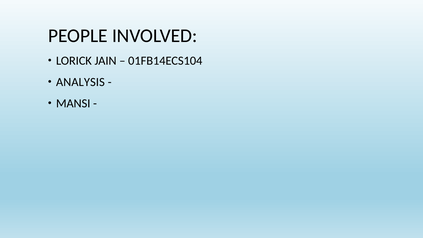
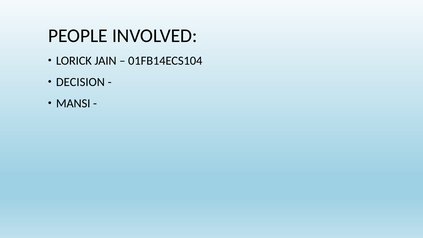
ANALYSIS: ANALYSIS -> DECISION
